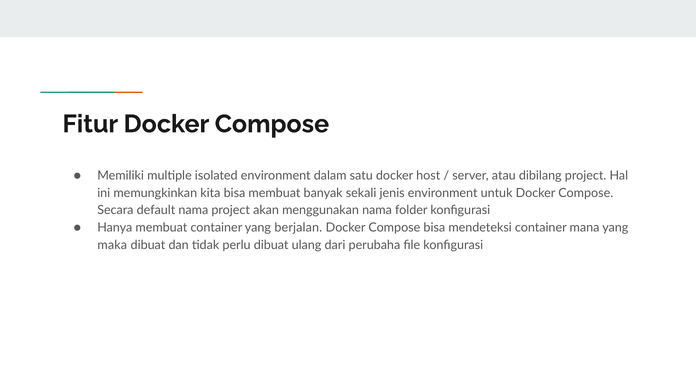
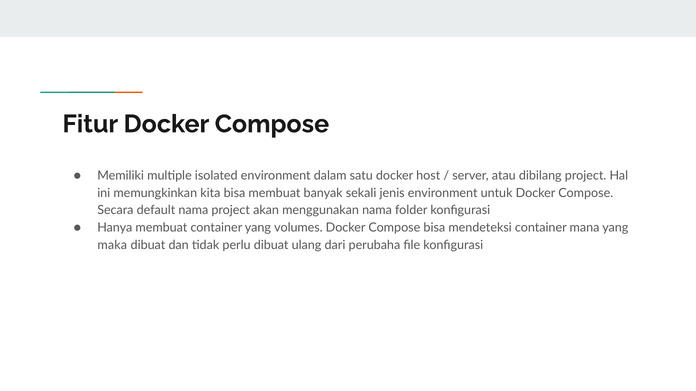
berjalan: berjalan -> volumes
